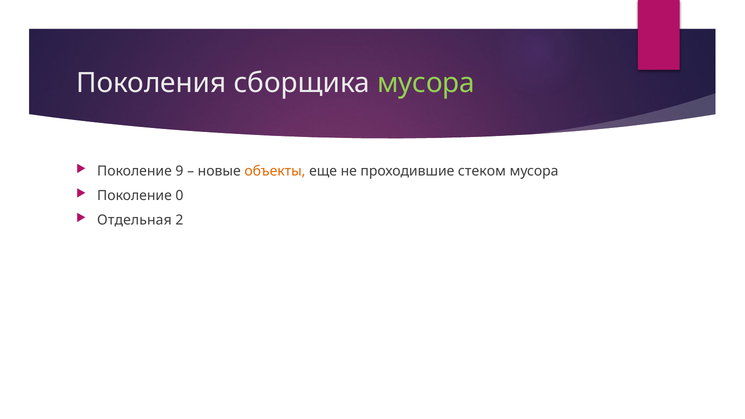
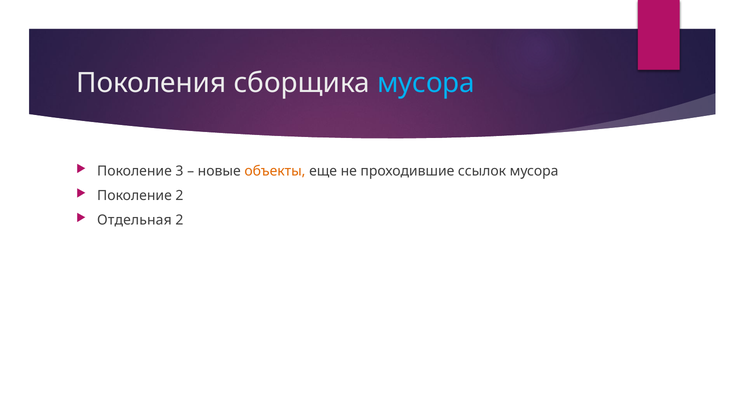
мусора at (426, 83) colour: light green -> light blue
9: 9 -> 3
стеком: стеком -> ссылок
Поколение 0: 0 -> 2
